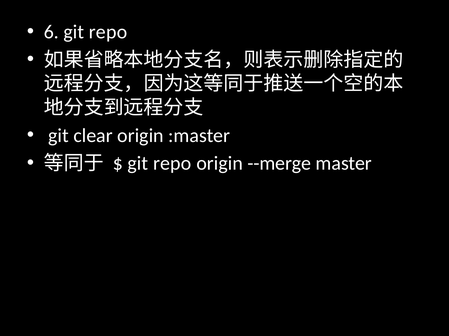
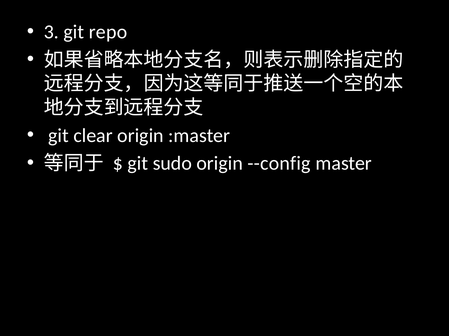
6: 6 -> 3
repo at (172, 164): repo -> sudo
--merge: --merge -> --config
